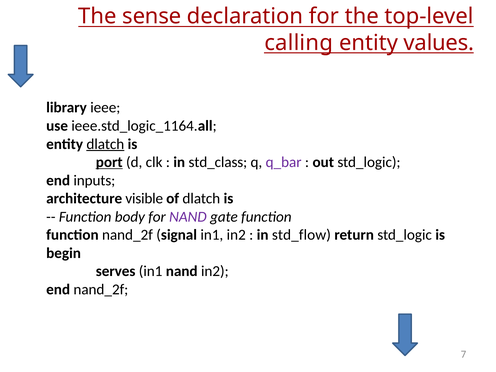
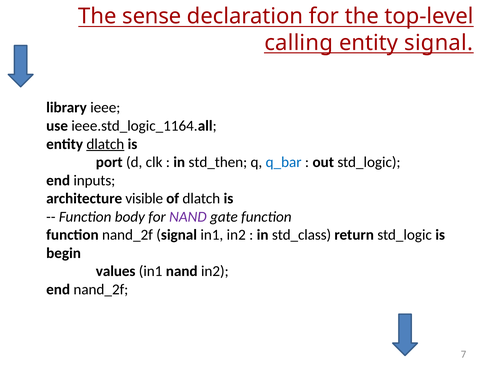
entity values: values -> signal
port underline: present -> none
std_class: std_class -> std_then
q_bar colour: purple -> blue
std_flow: std_flow -> std_class
serves: serves -> values
